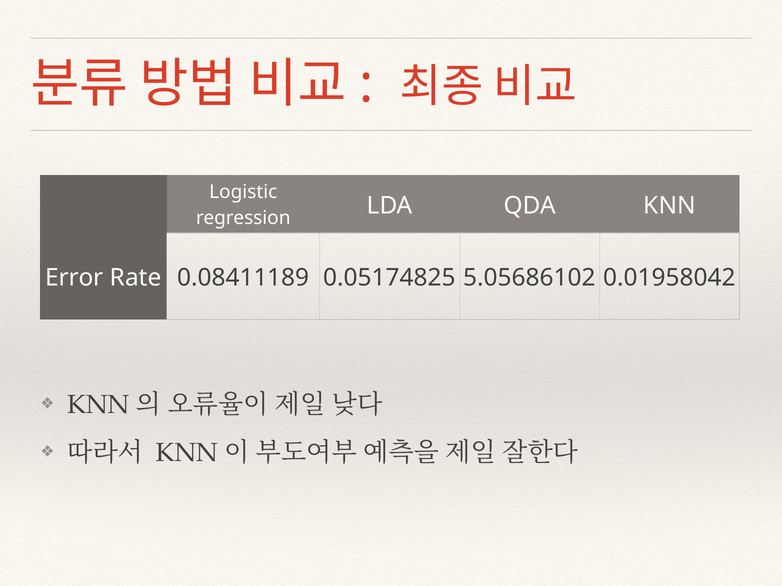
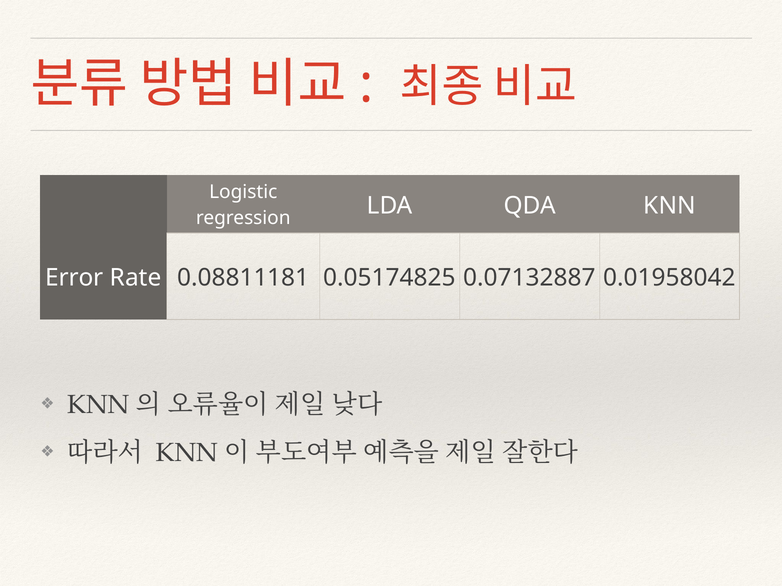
0.08411189: 0.08411189 -> 0.08811181
5.05686102: 5.05686102 -> 0.07132887
